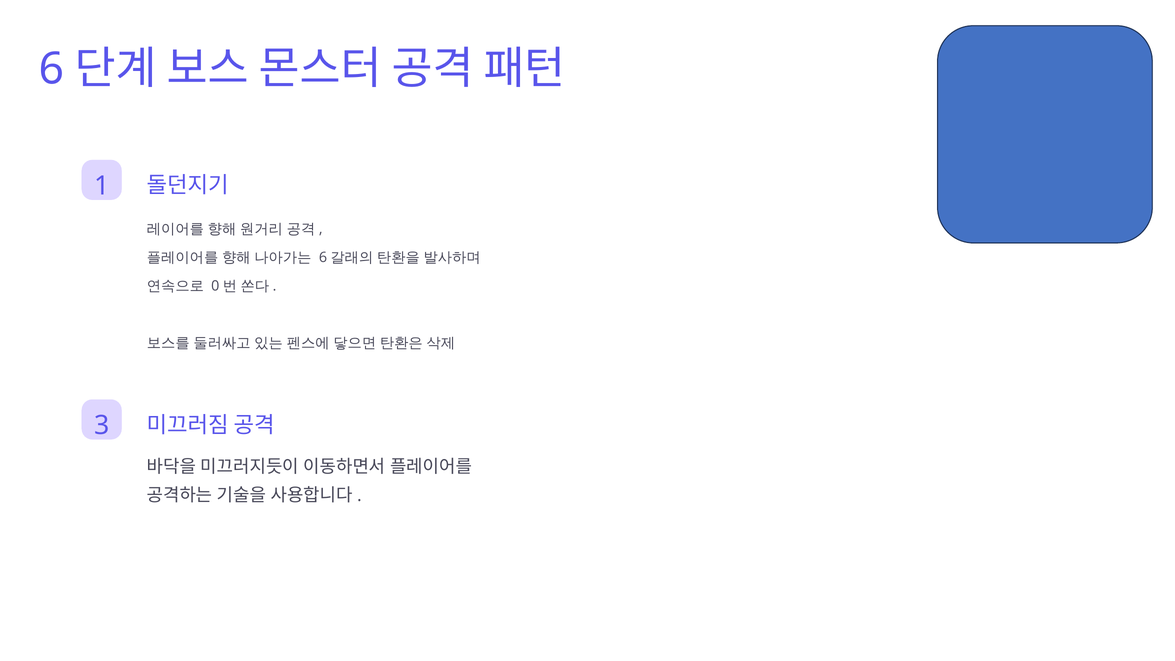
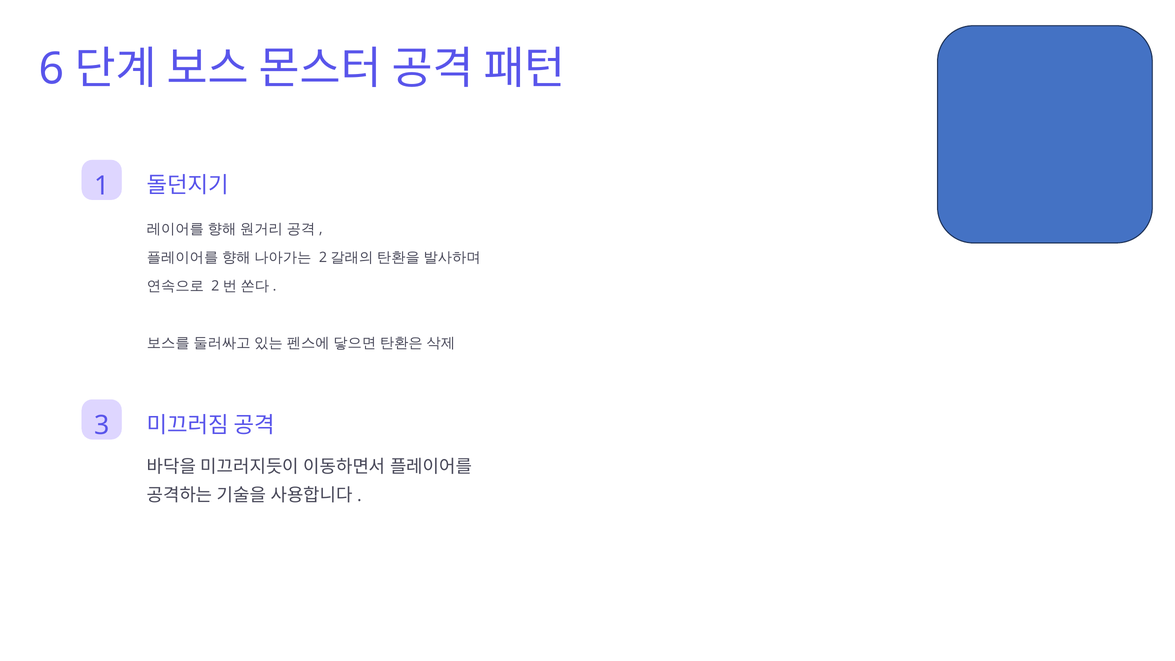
6 at (323, 258): 6 -> 2
0 at (215, 286): 0 -> 2
